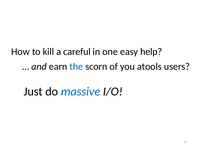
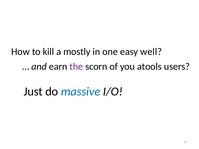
careful: careful -> mostly
help: help -> well
the colour: blue -> purple
